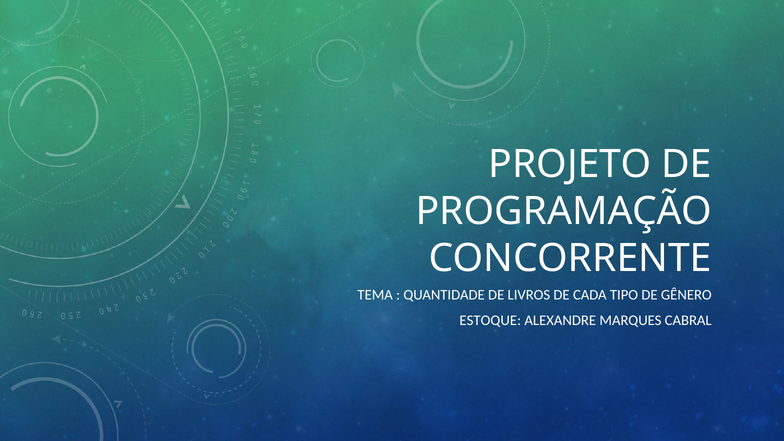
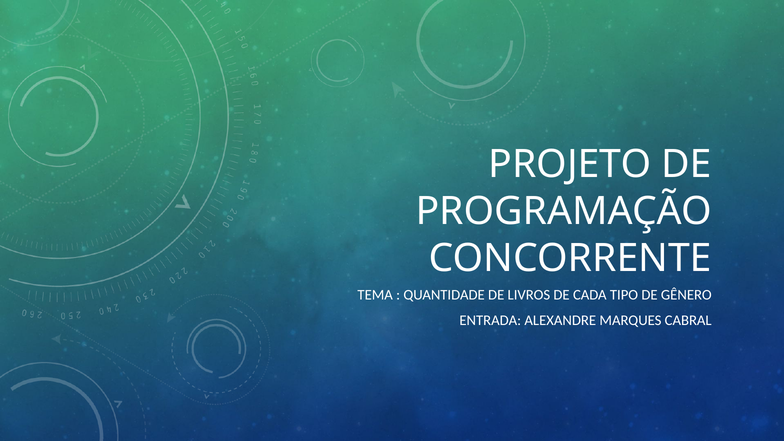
ESTOQUE: ESTOQUE -> ENTRADA
